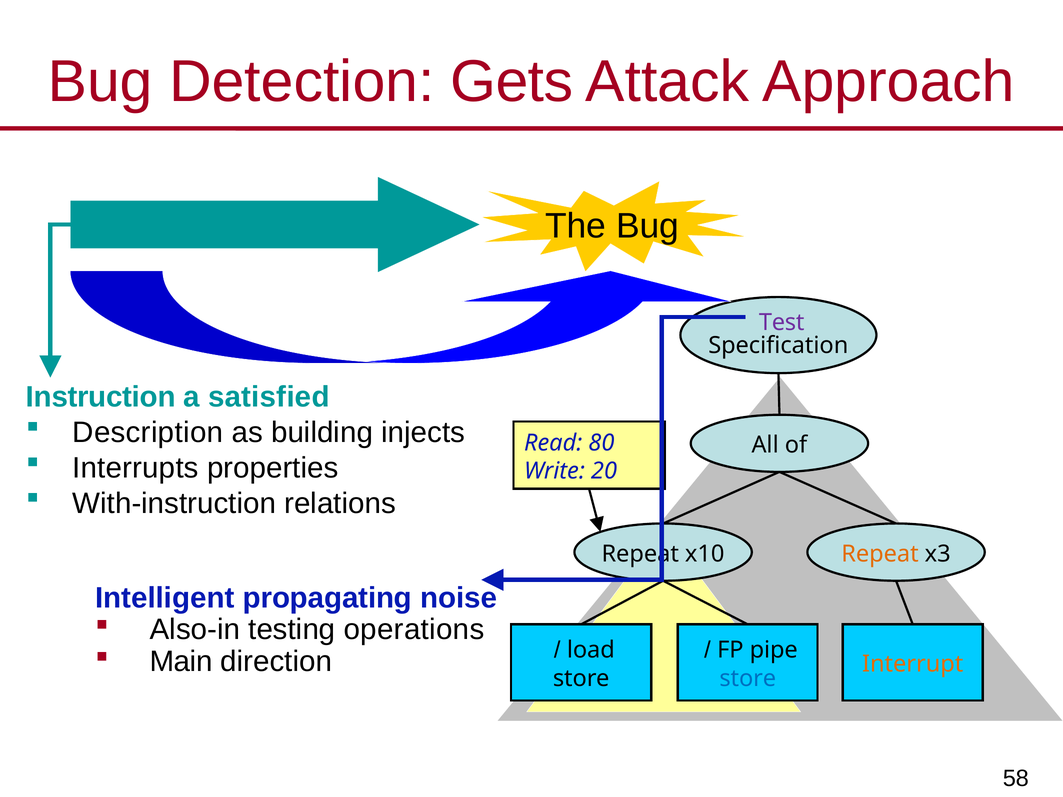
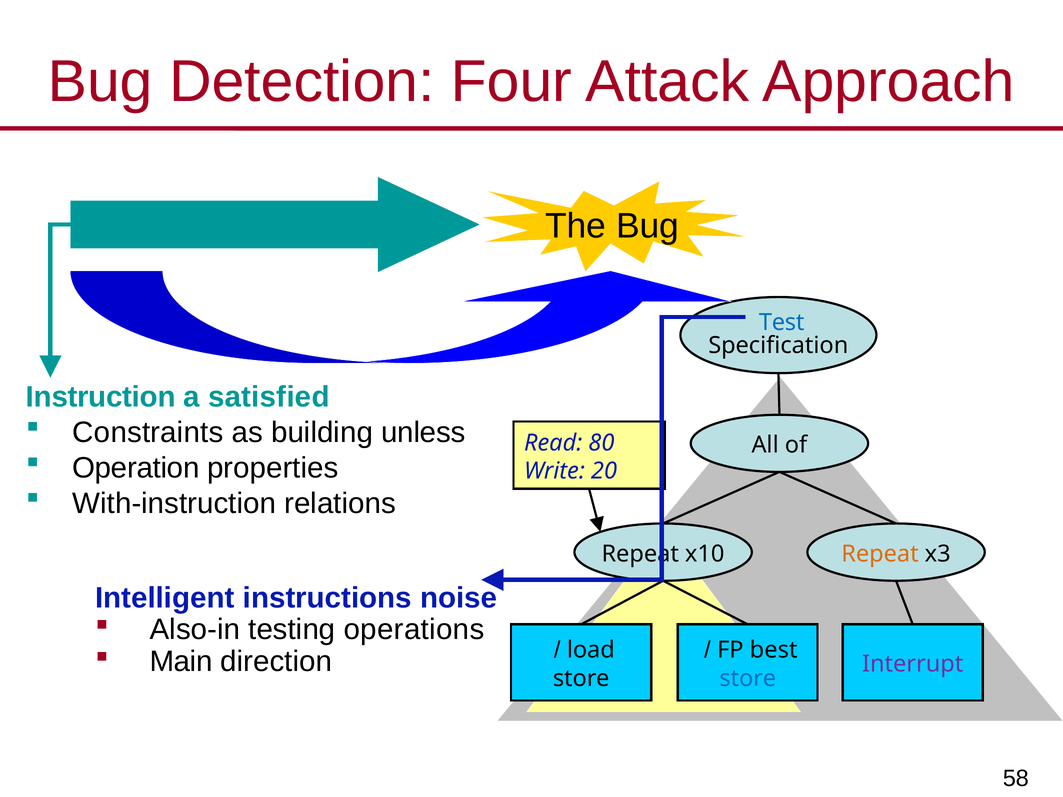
Gets: Gets -> Four
Test colour: purple -> blue
Description: Description -> Constraints
injects: injects -> unless
Interrupts: Interrupts -> Operation
propagating: propagating -> instructions
pipe: pipe -> best
Interrupt colour: orange -> purple
